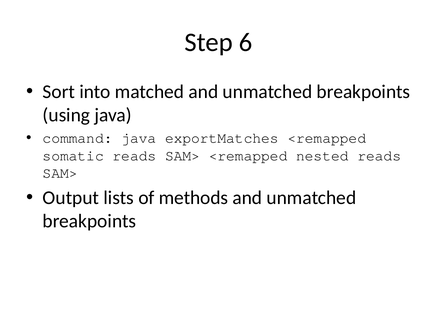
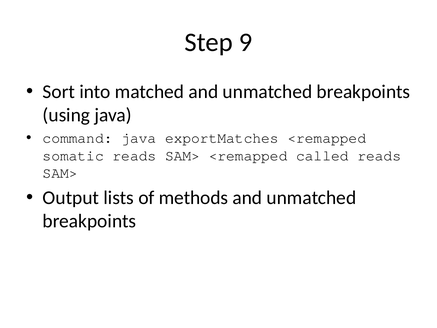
6: 6 -> 9
nested: nested -> called
